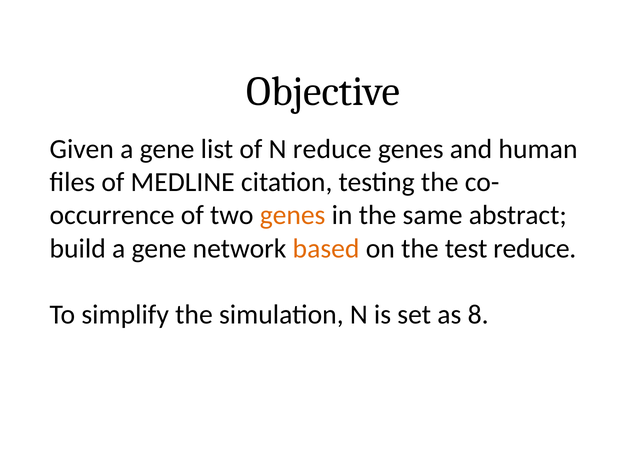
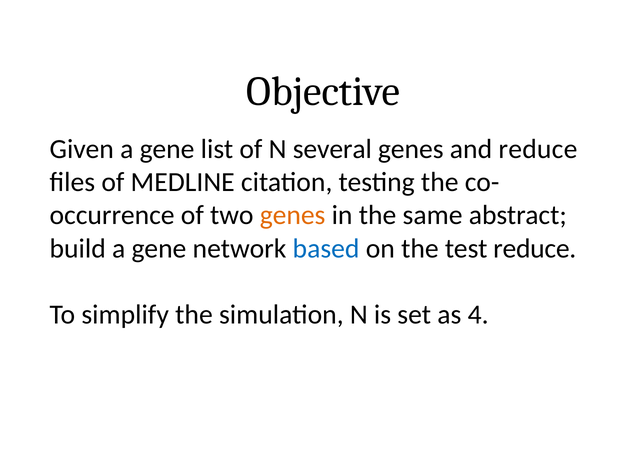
N reduce: reduce -> several
and human: human -> reduce
based colour: orange -> blue
8: 8 -> 4
